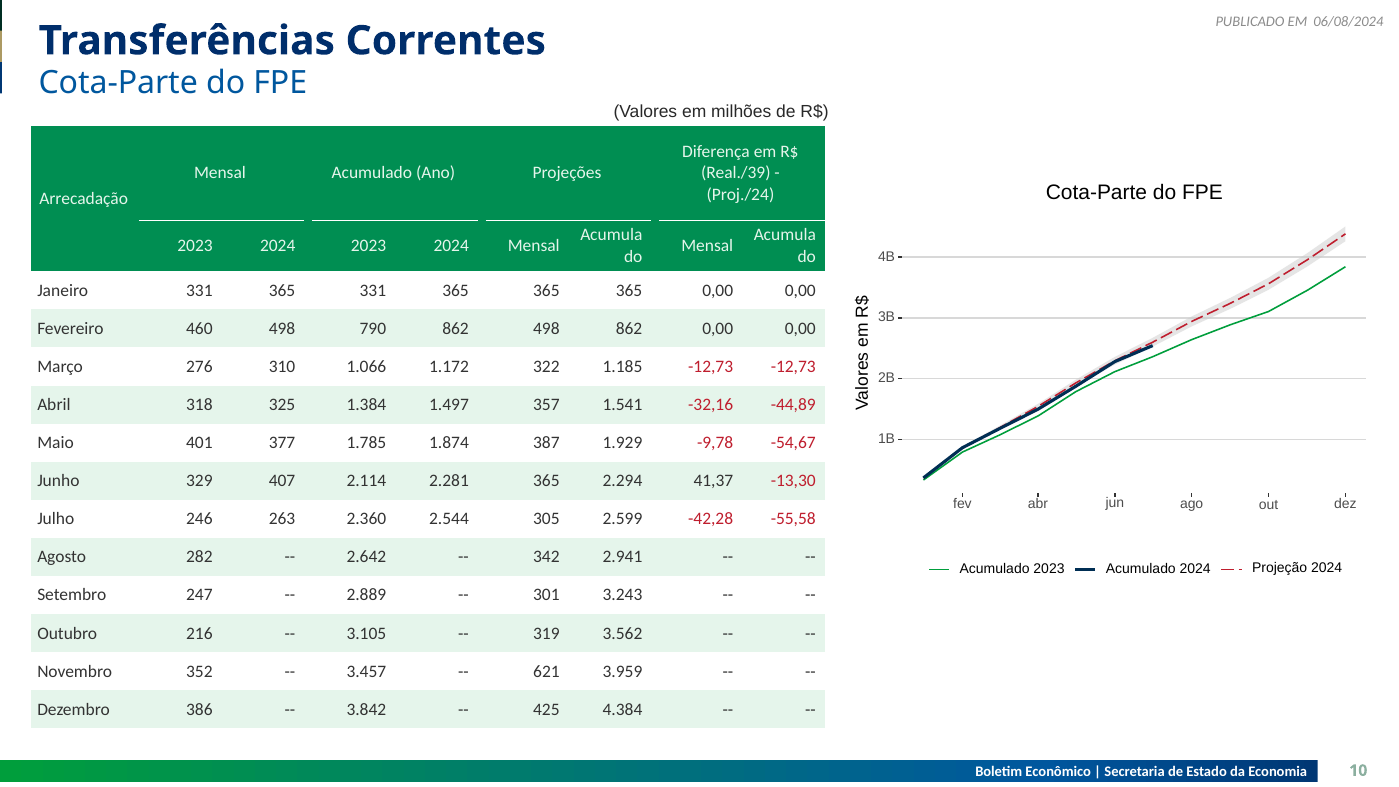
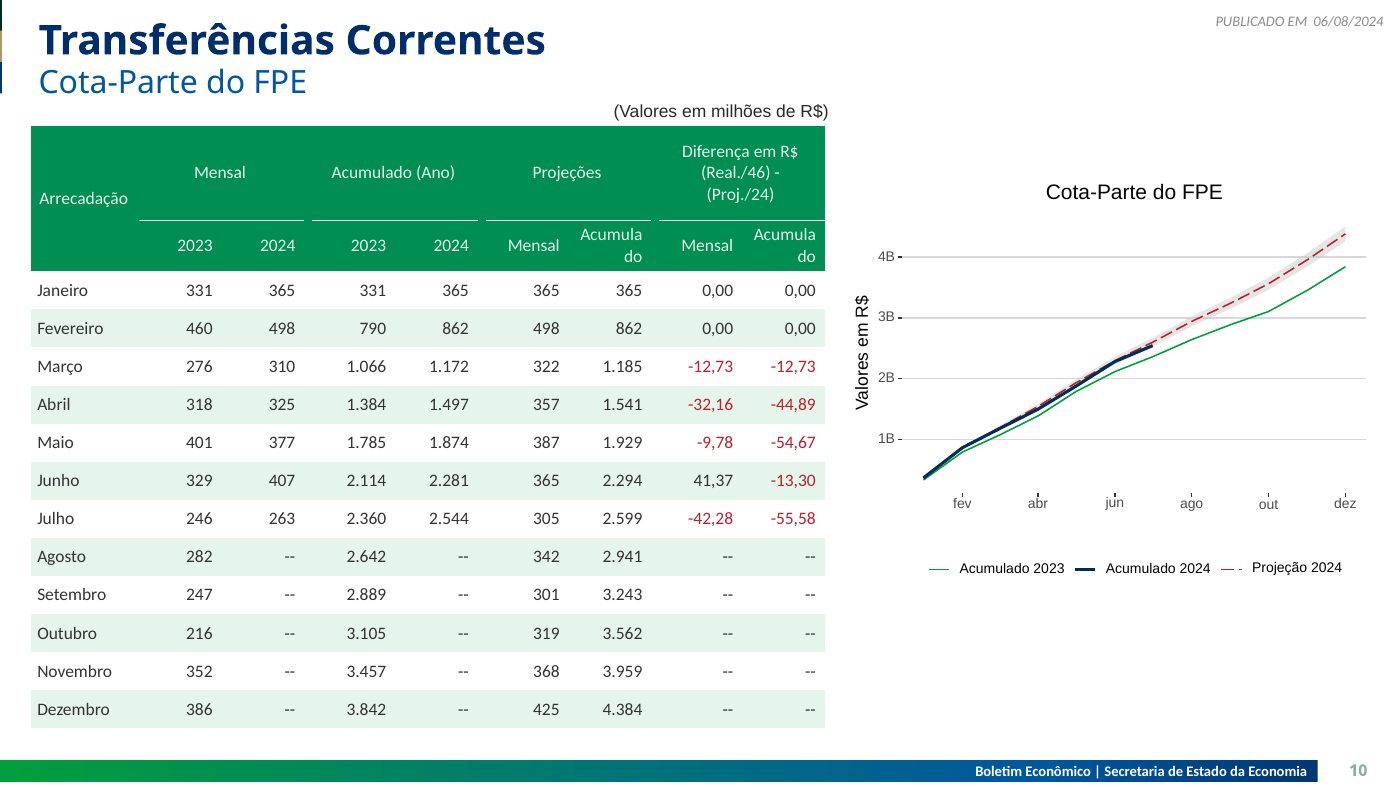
Real./39: Real./39 -> Real./46
621: 621 -> 368
